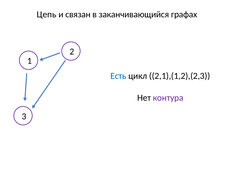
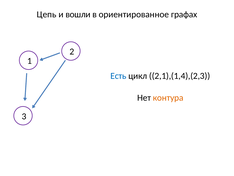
связан: связан -> вошли
заканчивающийся: заканчивающийся -> ориентированное
2,1),(1,2),(2,3: 2,1),(1,2),(2,3 -> 2,1),(1,4),(2,3
контура colour: purple -> orange
